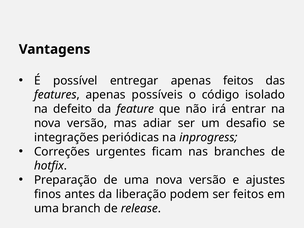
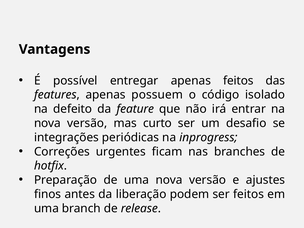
possíveis: possíveis -> possuem
adiar: adiar -> curto
